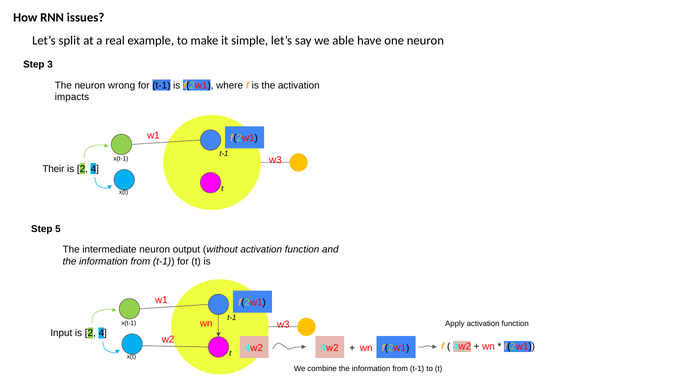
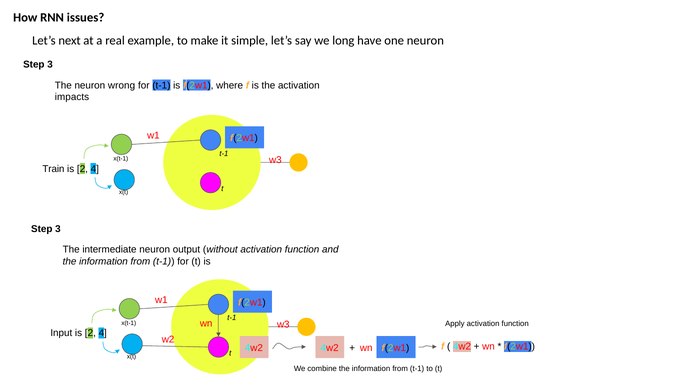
split: split -> next
able: able -> long
Their: Their -> Train
5 at (58, 229): 5 -> 3
